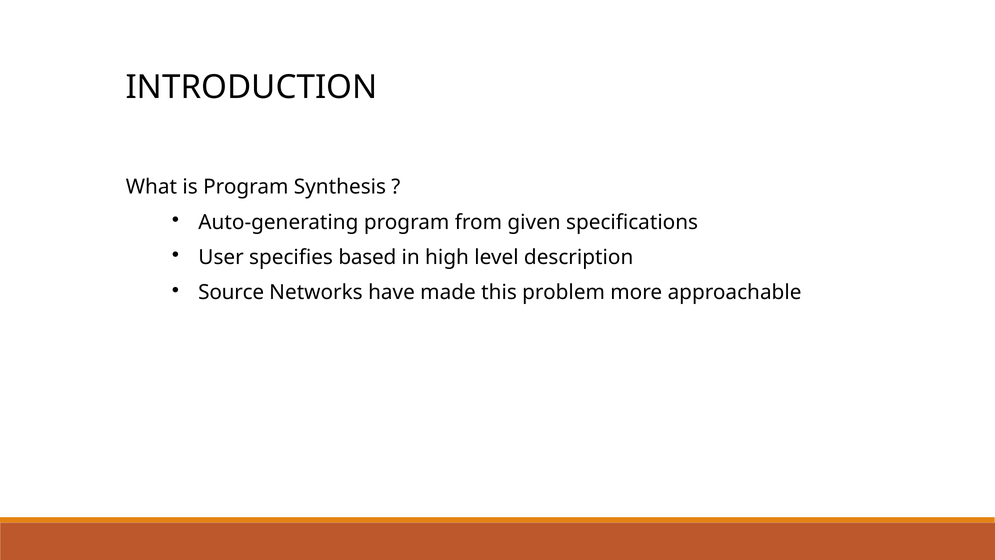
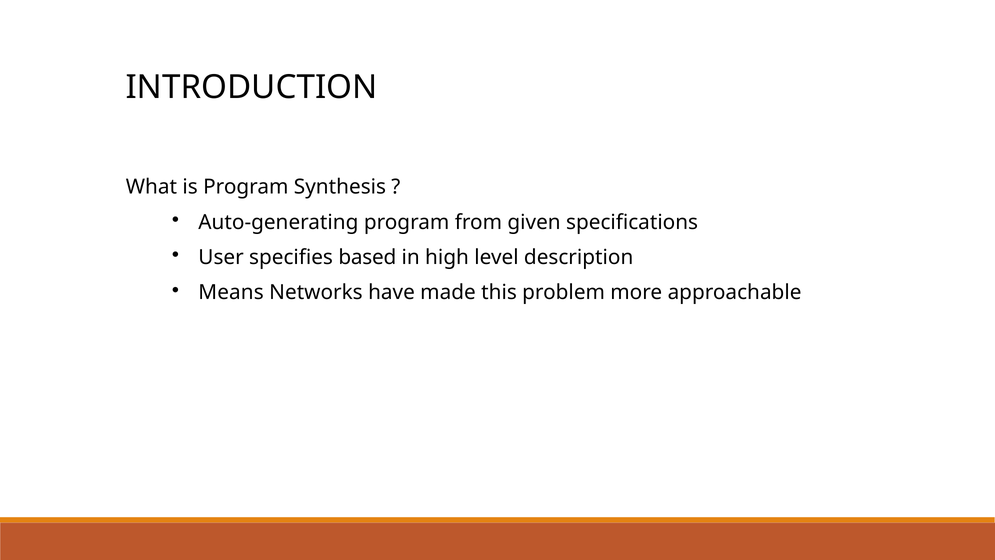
Source: Source -> Means
